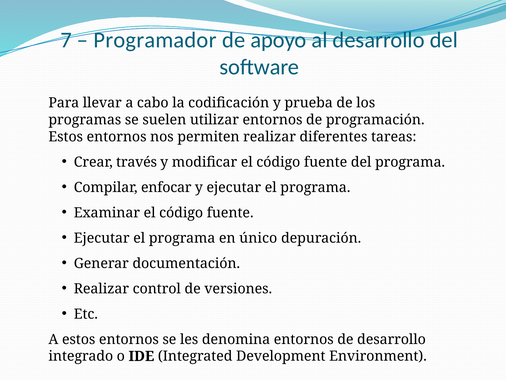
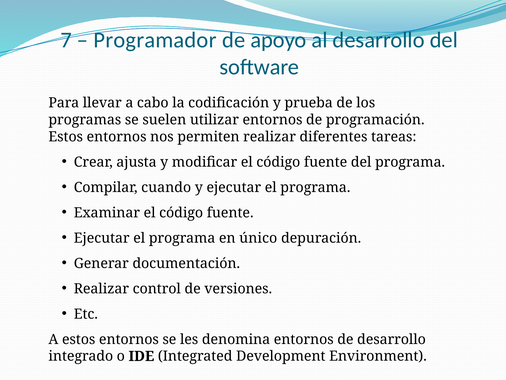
través: través -> ajusta
enfocar: enfocar -> cuando
